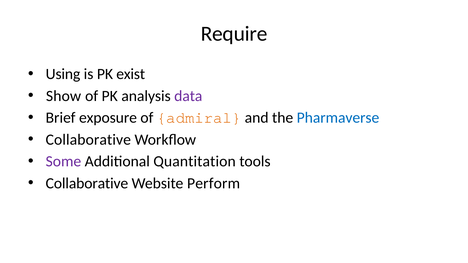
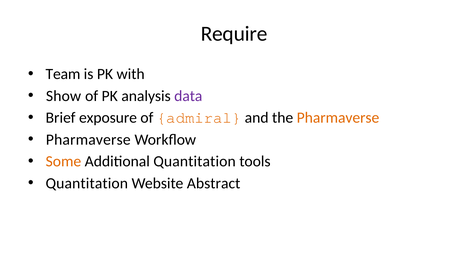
Using: Using -> Team
exist: exist -> with
Pharmaverse at (338, 118) colour: blue -> orange
Collaborative at (88, 140): Collaborative -> Pharmaverse
Some colour: purple -> orange
Collaborative at (87, 183): Collaborative -> Quantitation
Perform: Perform -> Abstract
